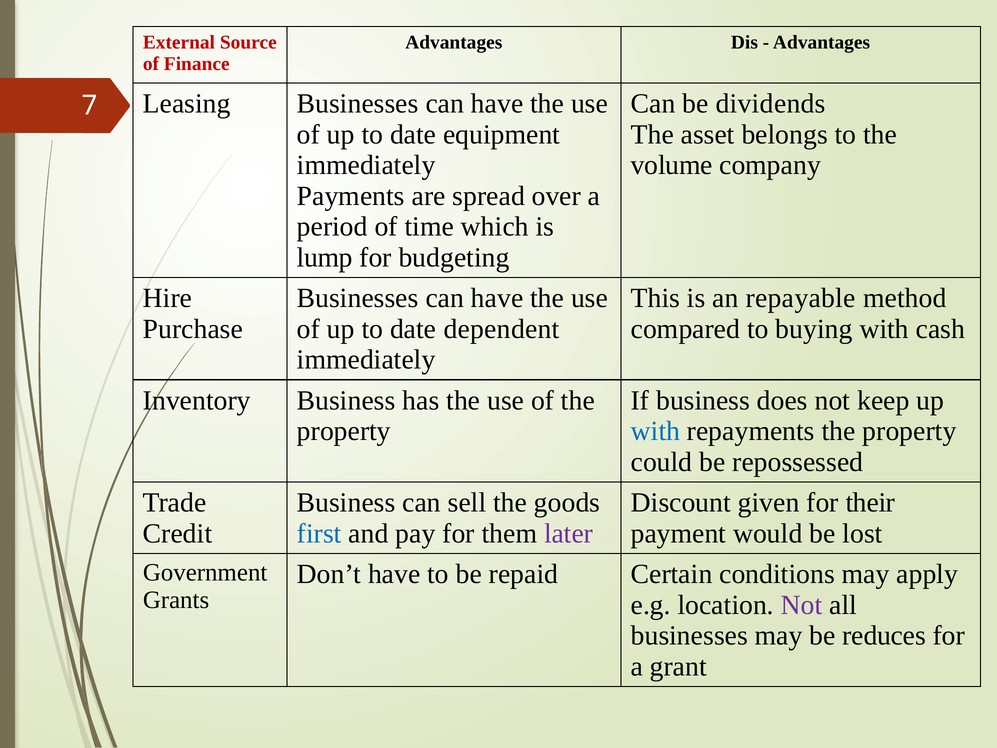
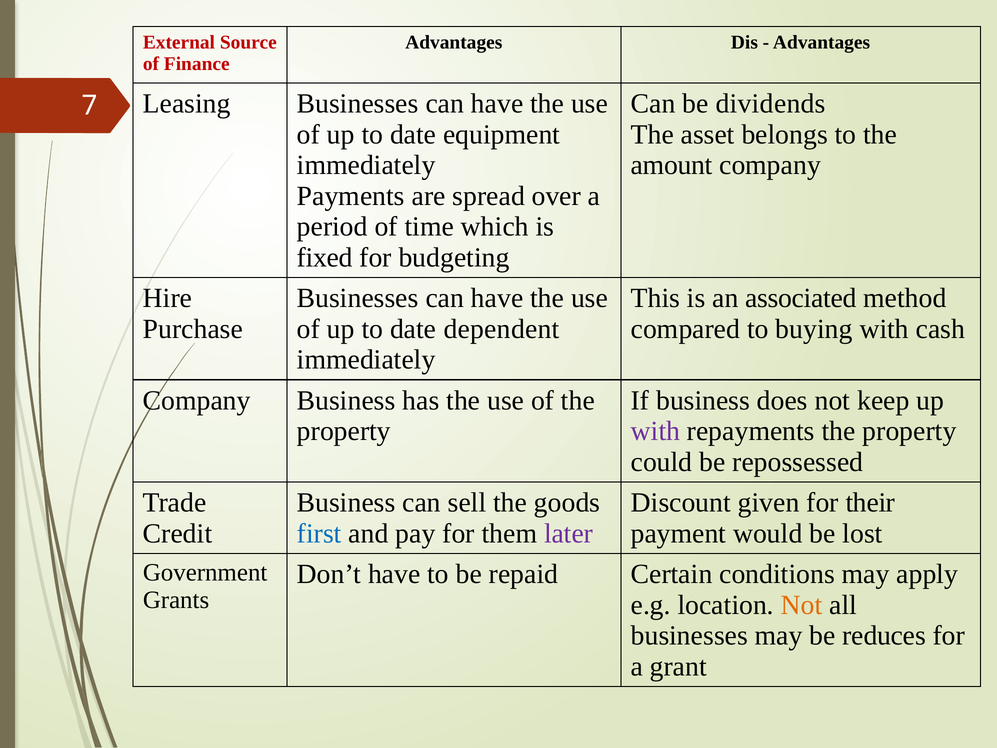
volume: volume -> amount
lump: lump -> fixed
repayable: repayable -> associated
Inventory at (197, 400): Inventory -> Company
with at (655, 431) colour: blue -> purple
Not at (802, 605) colour: purple -> orange
